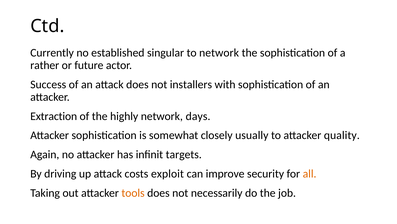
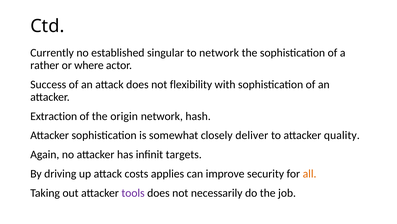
future: future -> where
installers: installers -> flexibility
highly: highly -> origin
days: days -> hash
usually: usually -> deliver
exploit: exploit -> applies
tools colour: orange -> purple
